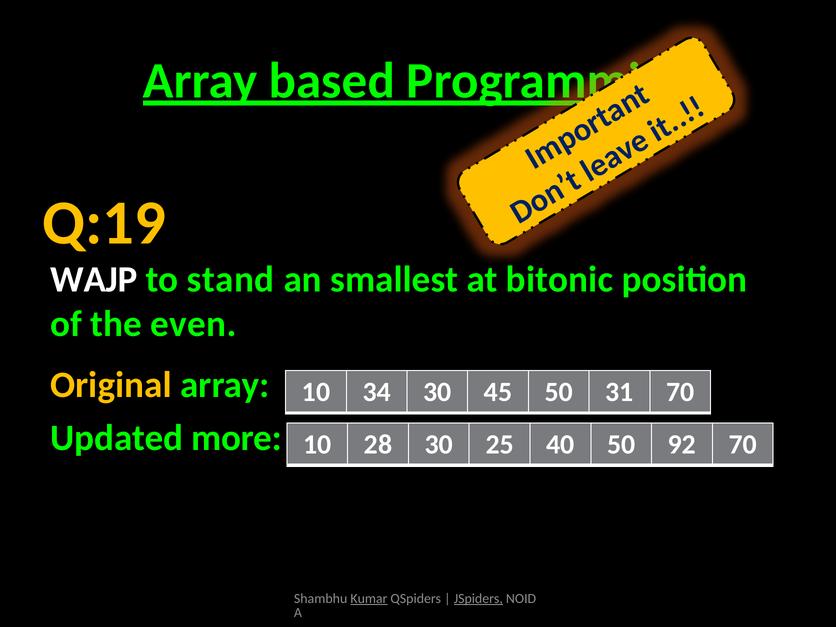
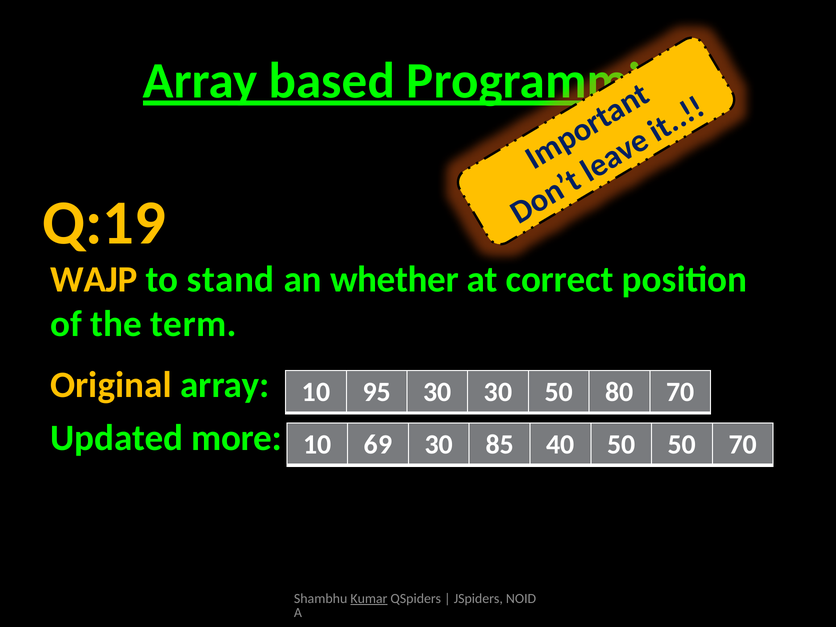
WAJP colour: white -> yellow
smallest: smallest -> whether
bitonic: bitonic -> correct
even: even -> term
34: 34 -> 95
30 45: 45 -> 30
31: 31 -> 80
28: 28 -> 69
25: 25 -> 85
50 92: 92 -> 50
JSpiders underline: present -> none
